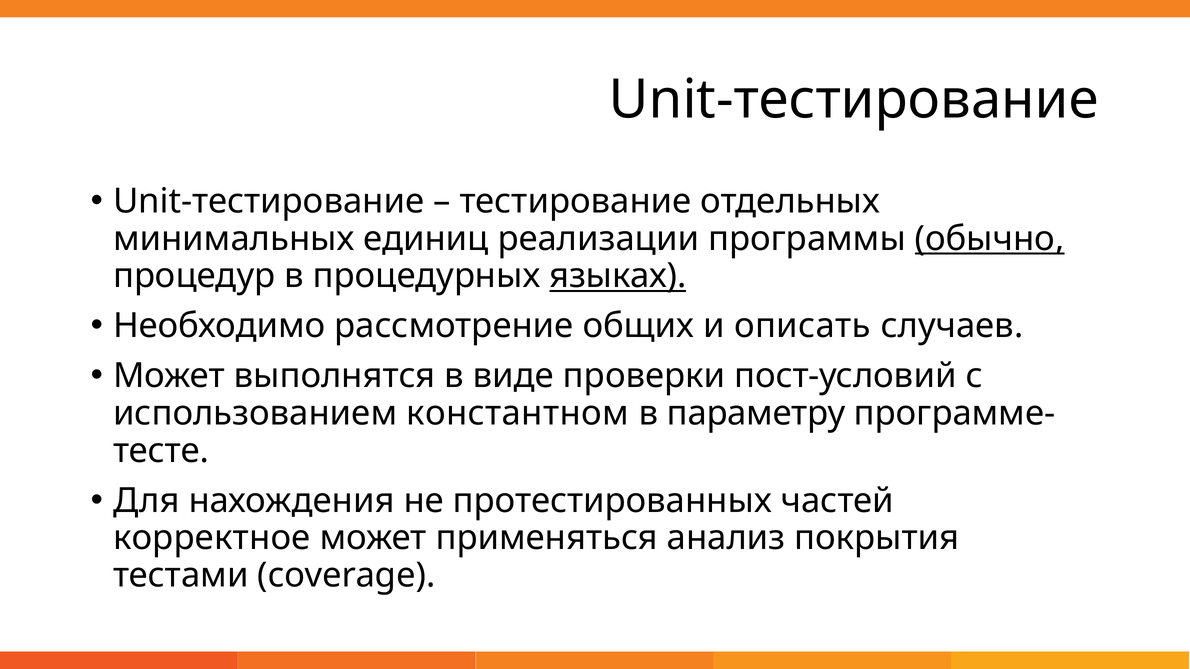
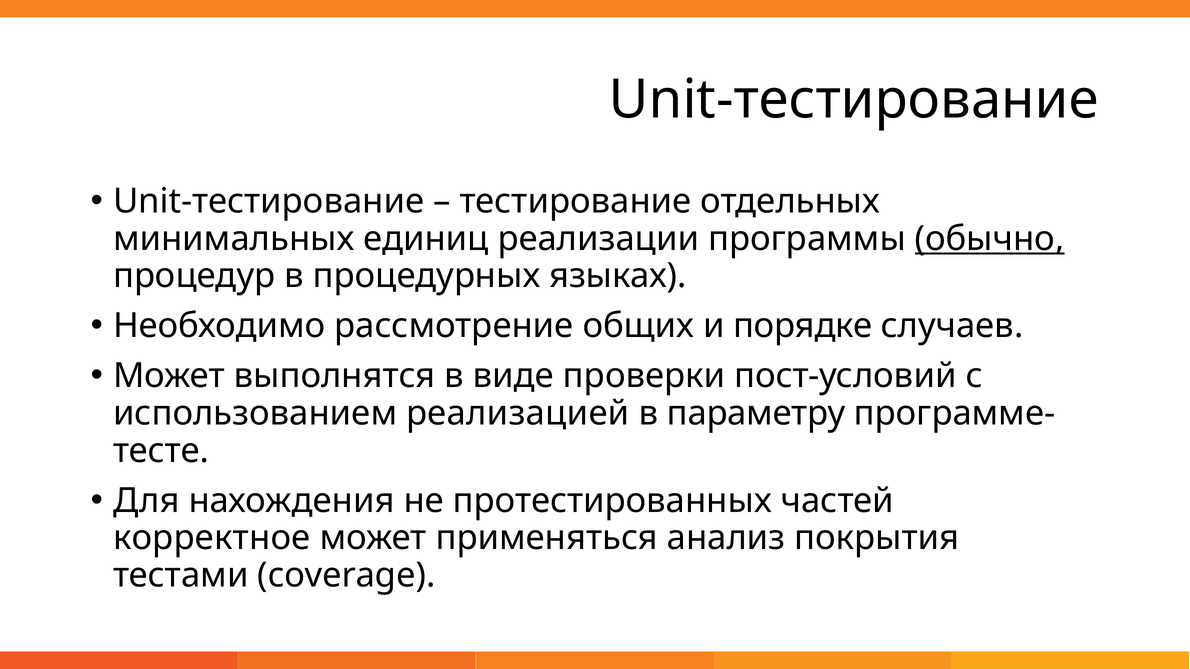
языках underline: present -> none
описать: описать -> порядке
константном: константном -> реализацией
